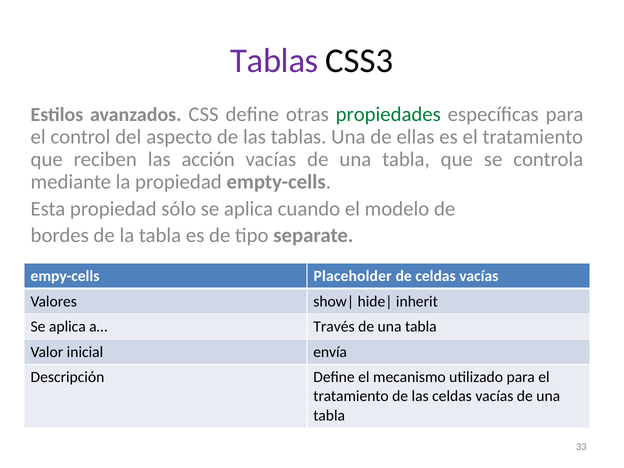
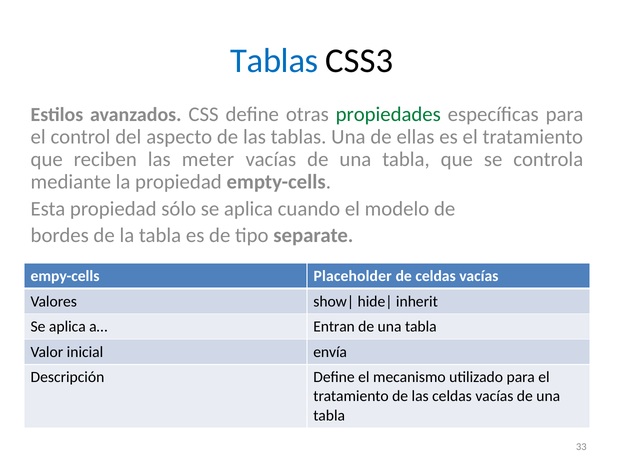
Tablas at (274, 61) colour: purple -> blue
acción: acción -> meter
Través: Través -> Entran
